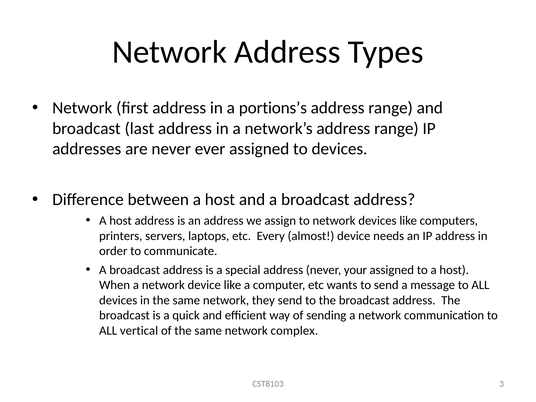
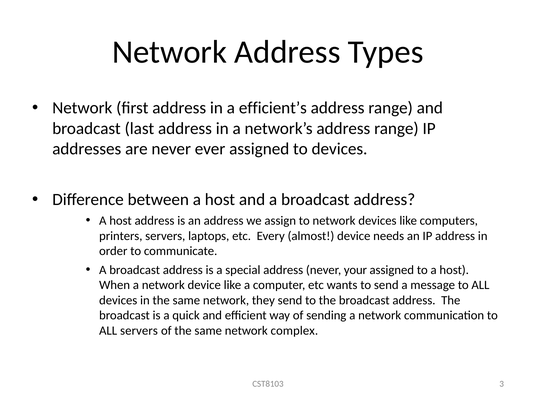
portions’s: portions’s -> efficient’s
ALL vertical: vertical -> servers
